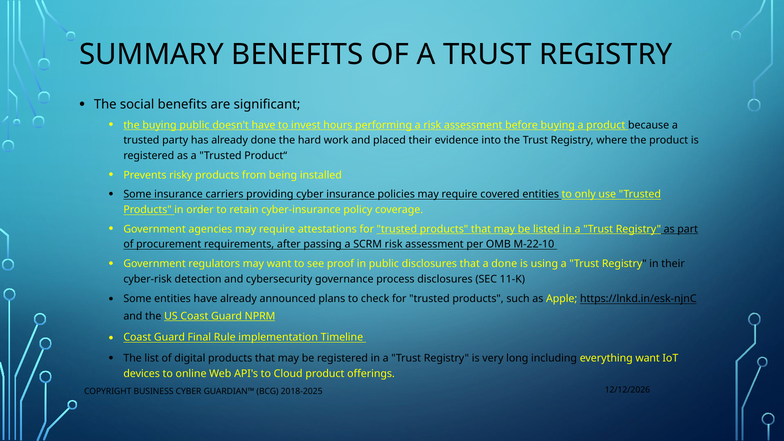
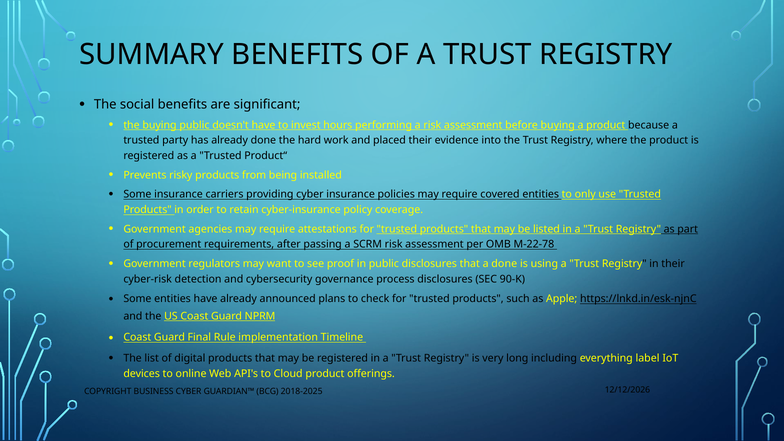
M-22-10: M-22-10 -> M-22-78
11-K: 11-K -> 90-K
everything want: want -> label
